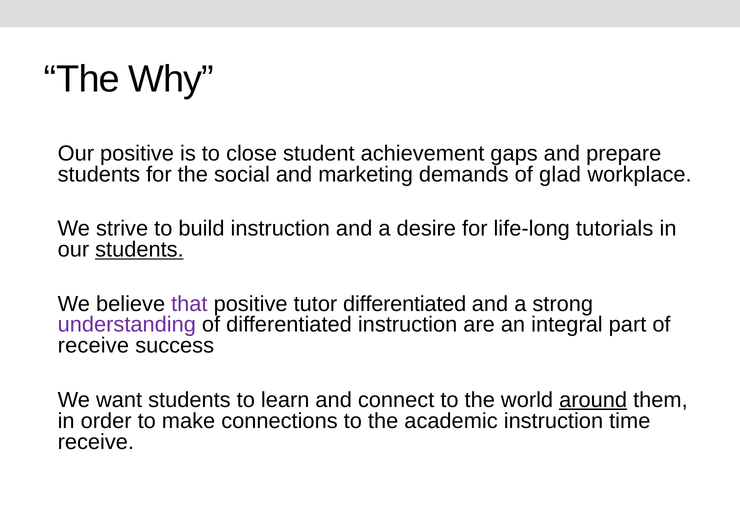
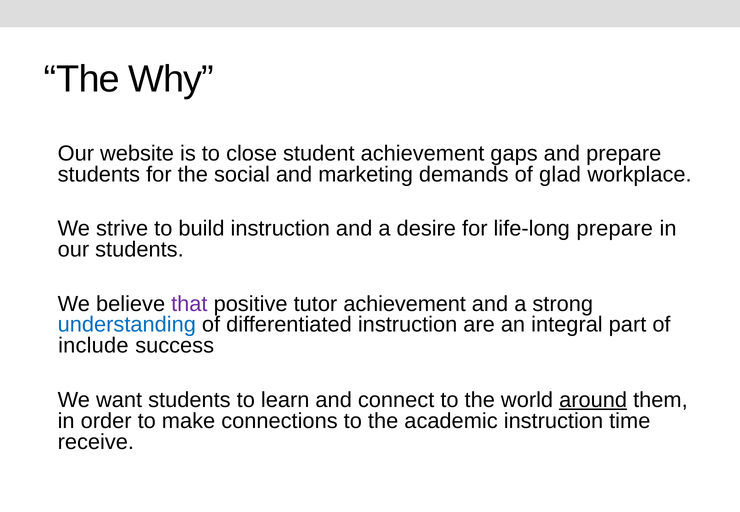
Our positive: positive -> website
life-long tutorials: tutorials -> prepare
students at (139, 250) underline: present -> none
tutor differentiated: differentiated -> achievement
understanding colour: purple -> blue
receive at (93, 346): receive -> include
